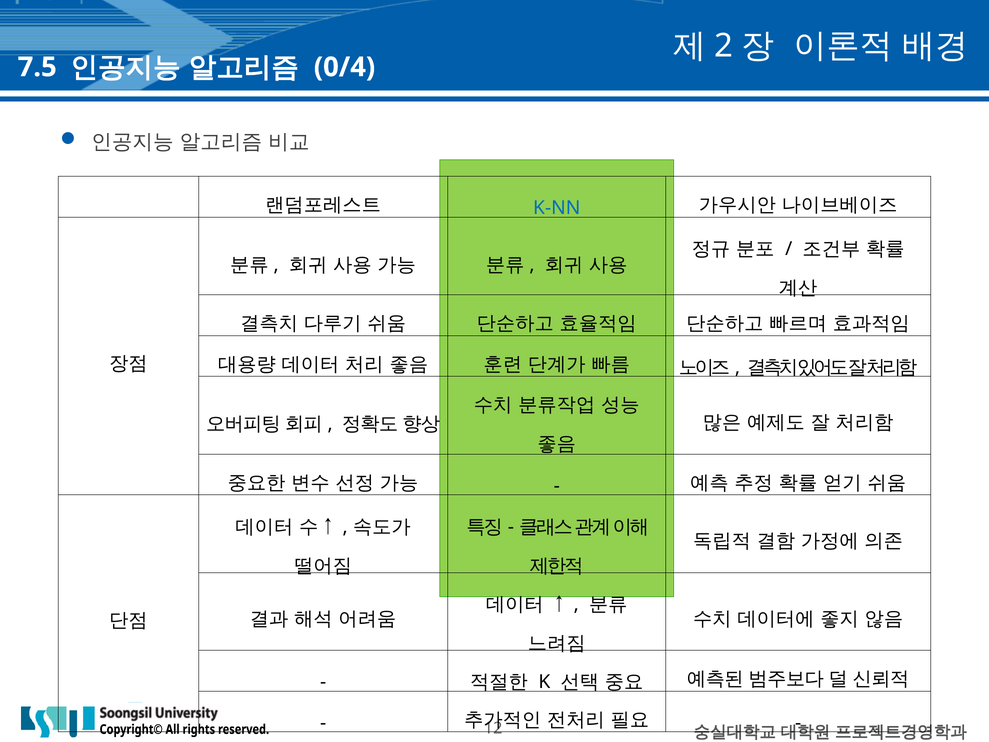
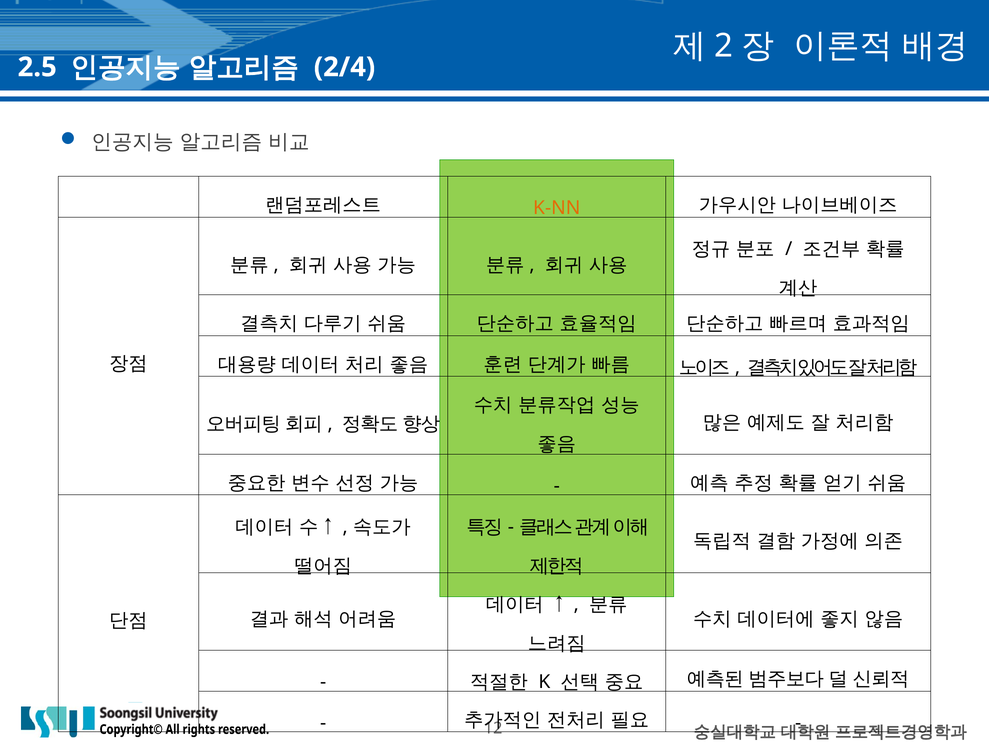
7.5: 7.5 -> 2.5
0/4: 0/4 -> 2/4
K-NN colour: blue -> orange
